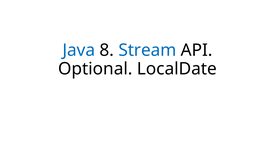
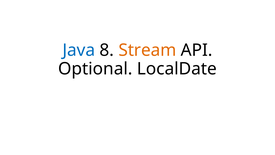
Stream colour: blue -> orange
